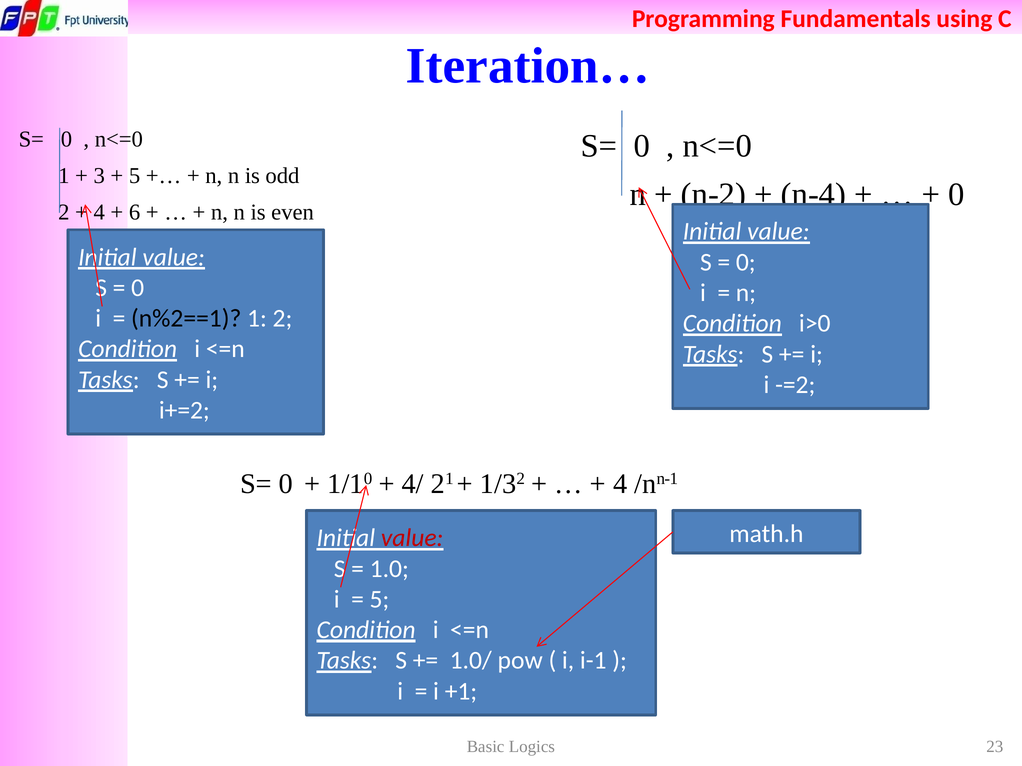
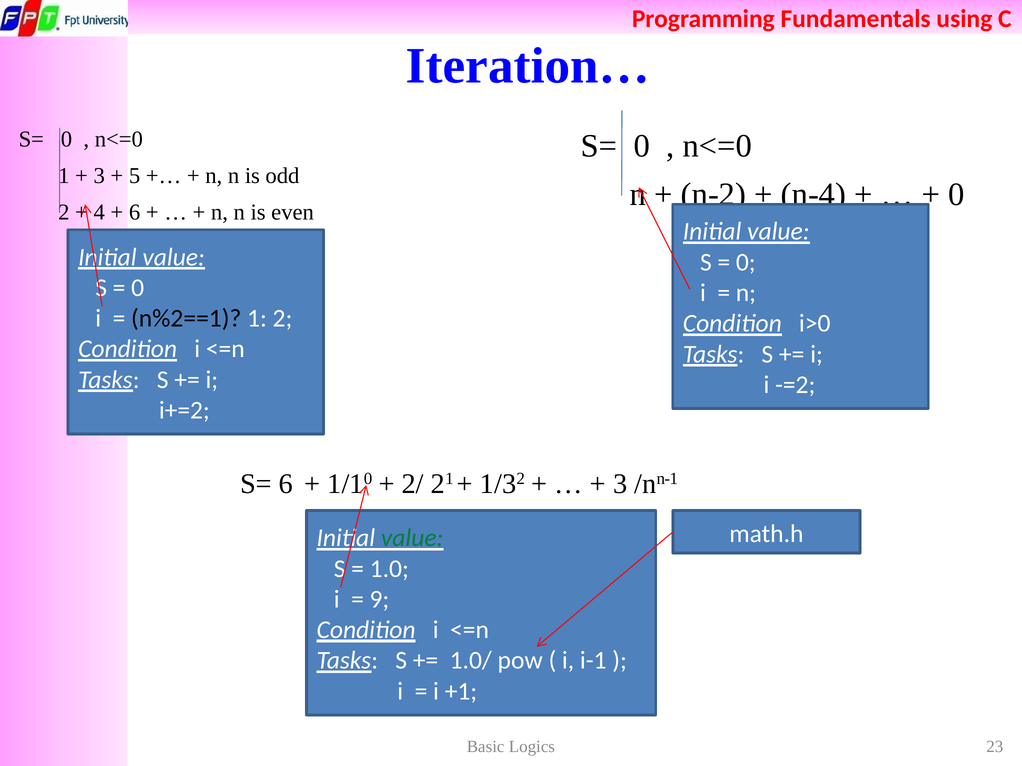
0 at (286, 484): 0 -> 6
4/: 4/ -> 2/
4 at (620, 484): 4 -> 3
value at (412, 538) colour: red -> green
5 at (379, 600): 5 -> 9
